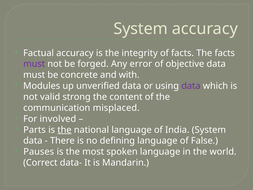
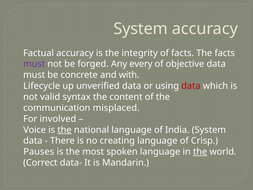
error: error -> every
Modules: Modules -> Lifecycle
data at (191, 86) colour: purple -> red
strong: strong -> syntax
Parts: Parts -> Voice
defining: defining -> creating
False: False -> Crisp
the at (200, 152) underline: none -> present
